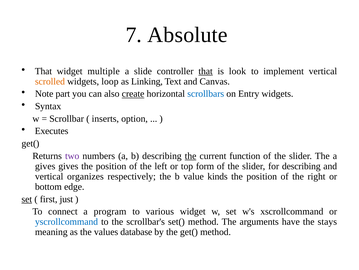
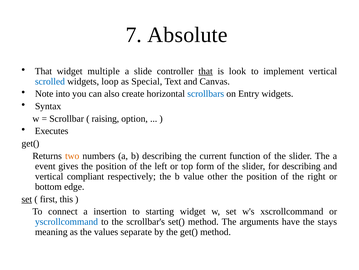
scrolled colour: orange -> blue
Linking: Linking -> Special
part: part -> into
create underline: present -> none
inserts: inserts -> raising
two colour: purple -> orange
the at (191, 155) underline: present -> none
gives at (45, 166): gives -> event
organizes: organizes -> compliant
kinds: kinds -> other
just: just -> this
program: program -> insertion
various: various -> starting
database: database -> separate
